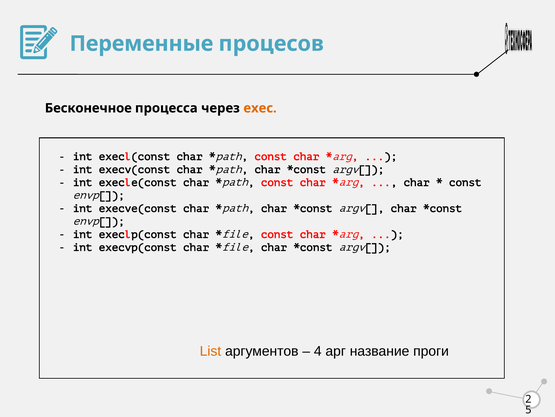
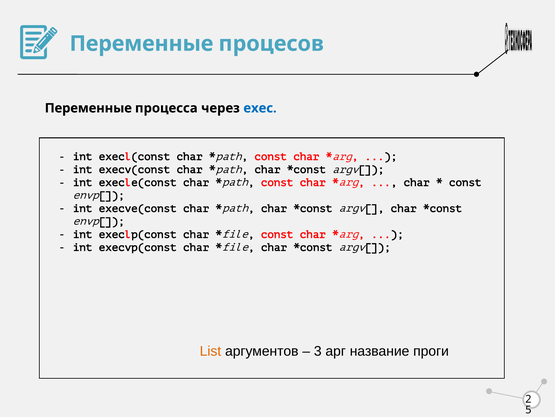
Бесконечное at (88, 108): Бесконечное -> Переменные
exec colour: orange -> blue
4: 4 -> 3
